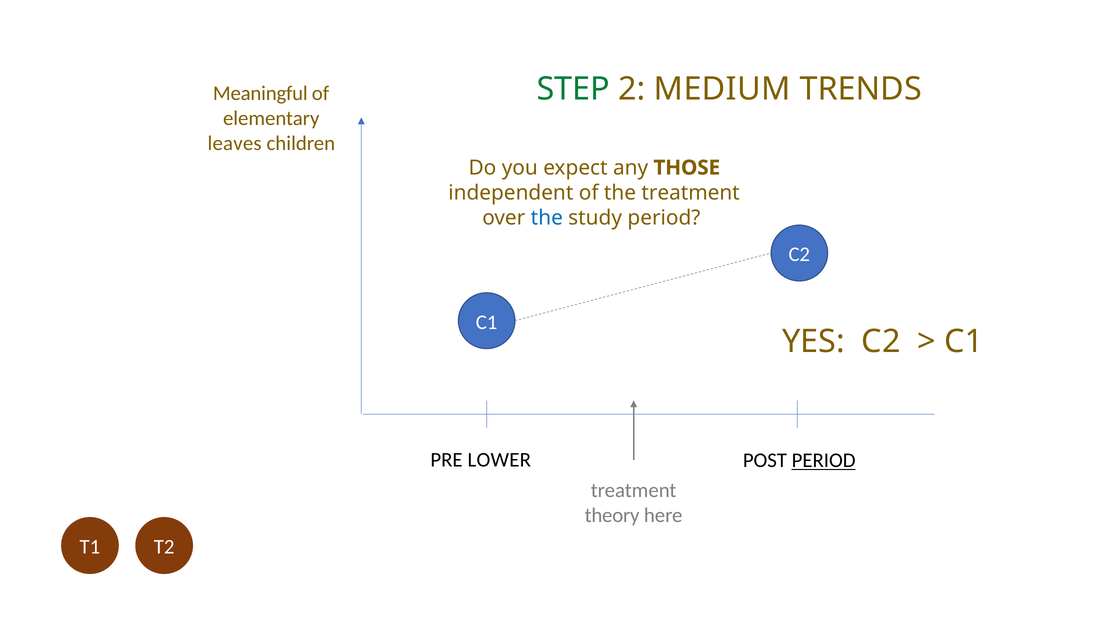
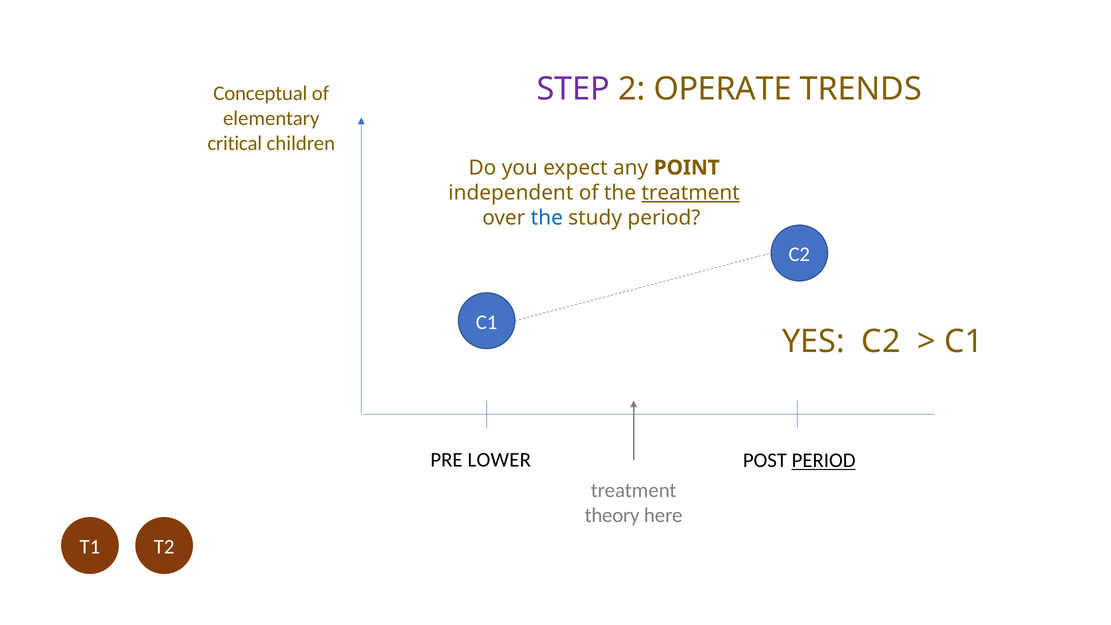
STEP colour: green -> purple
MEDIUM: MEDIUM -> OPERATE
Meaningful: Meaningful -> Conceptual
leaves: leaves -> critical
THOSE: THOSE -> POINT
treatment at (691, 193) underline: none -> present
